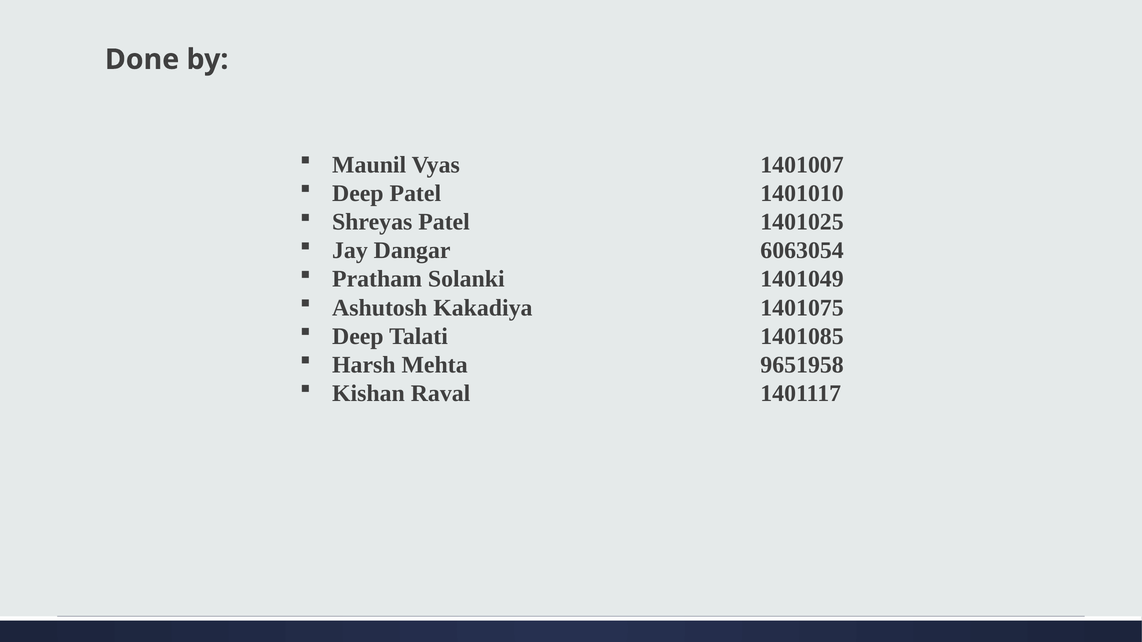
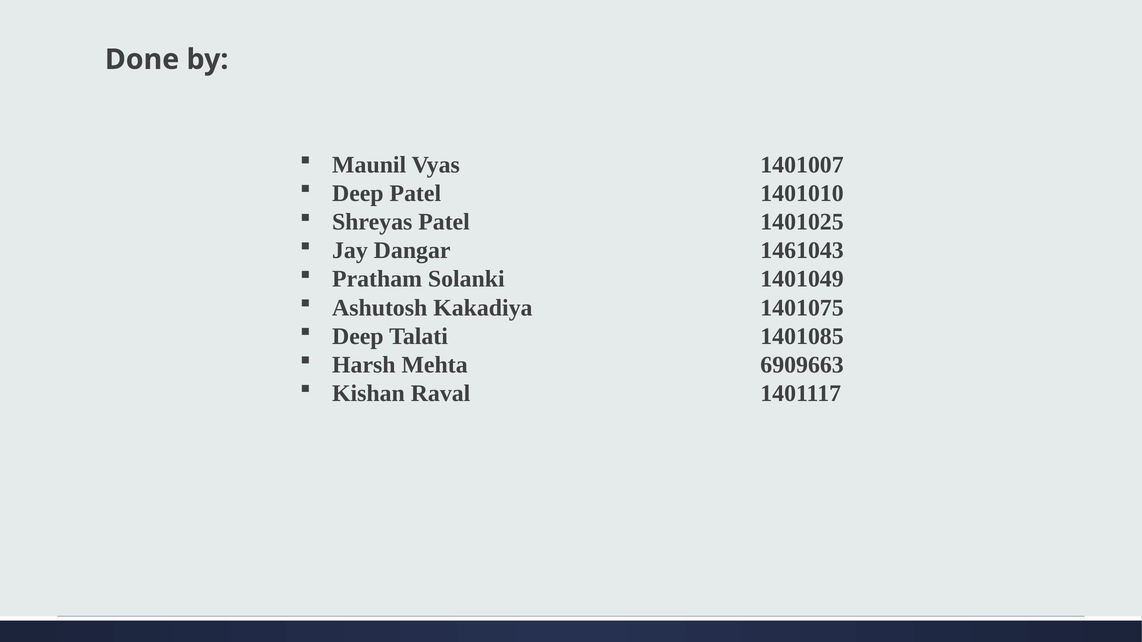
6063054: 6063054 -> 1461043
9651958: 9651958 -> 6909663
